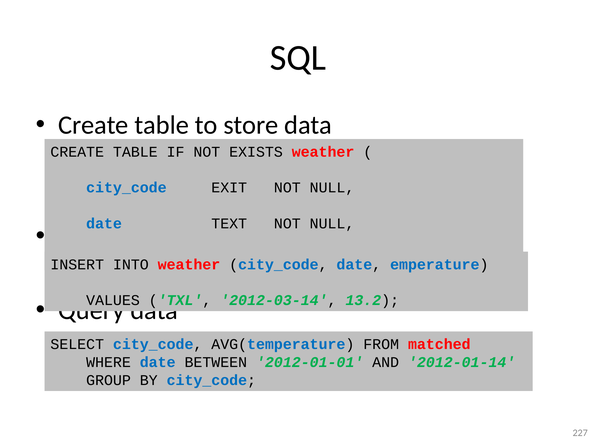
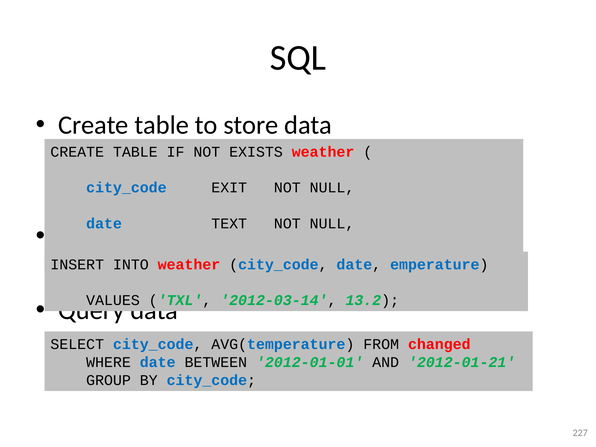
matched: matched -> changed
2012-01-14: 2012-01-14 -> 2012-01-21
